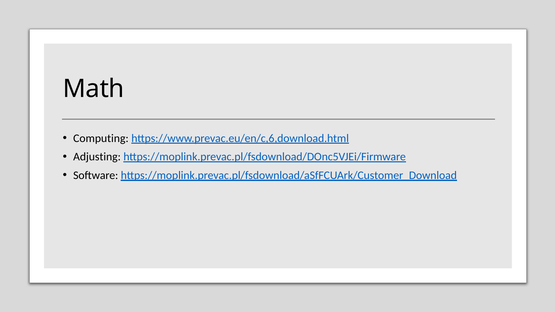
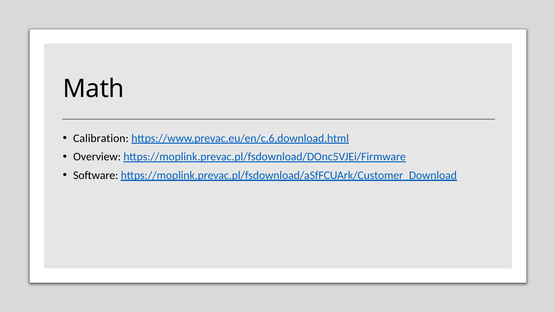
Computing: Computing -> Calibration
Adjusting: Adjusting -> Overview
